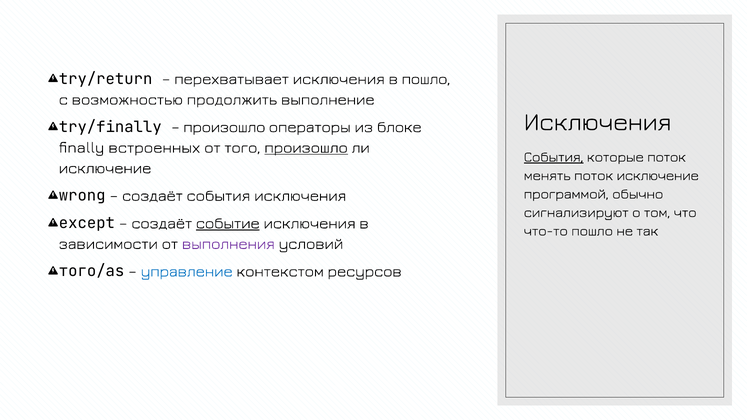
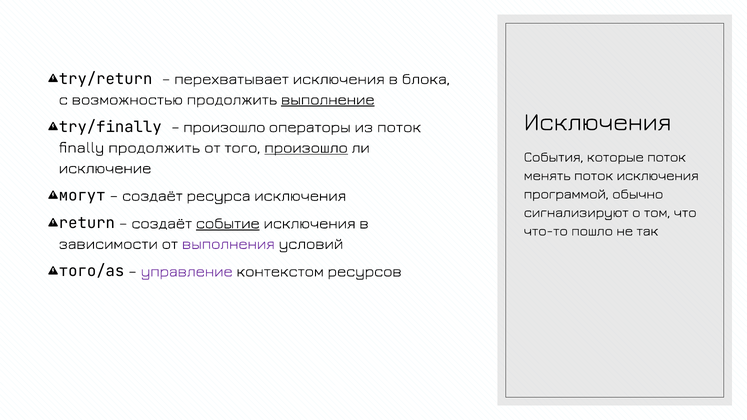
в пошло: пошло -> блока
выполнение underline: none -> present
из блоке: блоке -> поток
finally встроенных: встроенных -> продолжить
События at (554, 157) underline: present -> none
поток исключение: исключение -> исключения
wrong: wrong -> могут
создаёт события: события -> ресурса
except: except -> return
управление colour: blue -> purple
